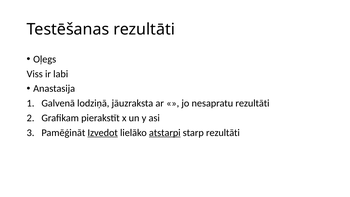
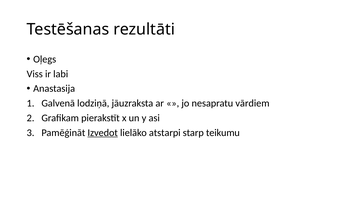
nesapratu rezultāti: rezultāti -> vārdiem
atstarpi underline: present -> none
starp rezultāti: rezultāti -> teikumu
